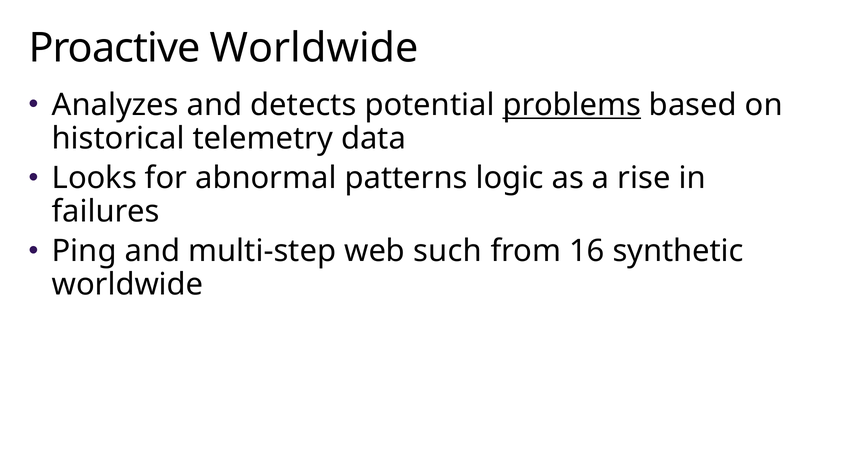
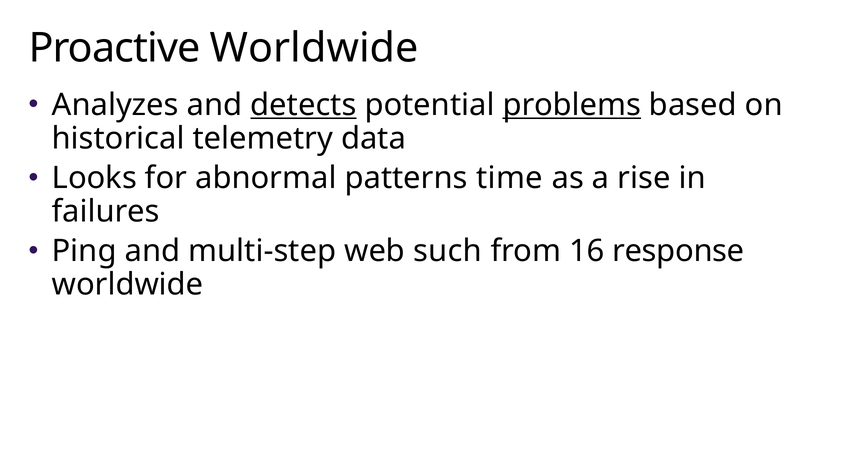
detects underline: none -> present
logic: logic -> time
synthetic: synthetic -> response
